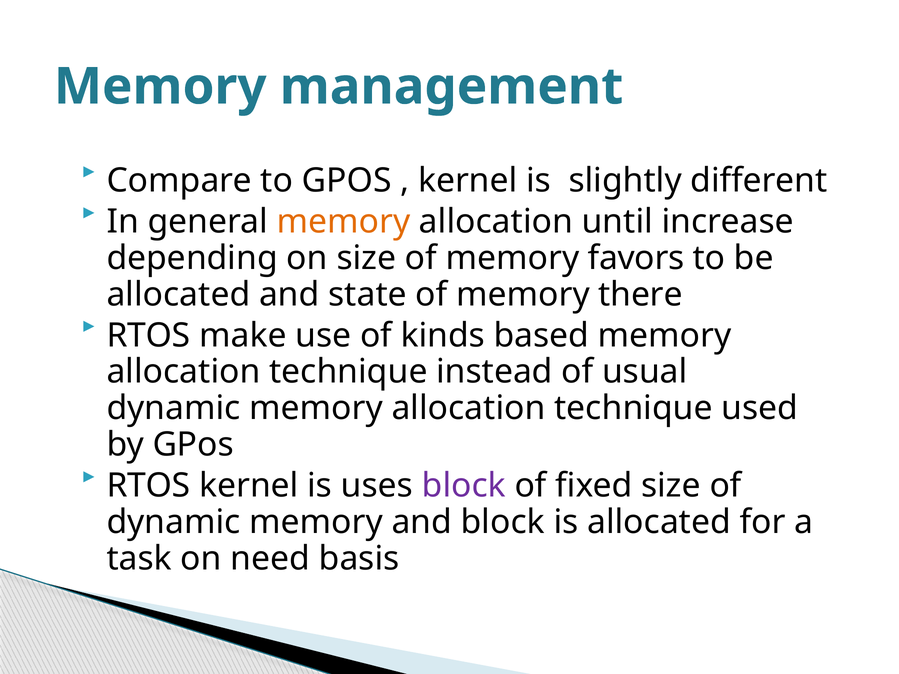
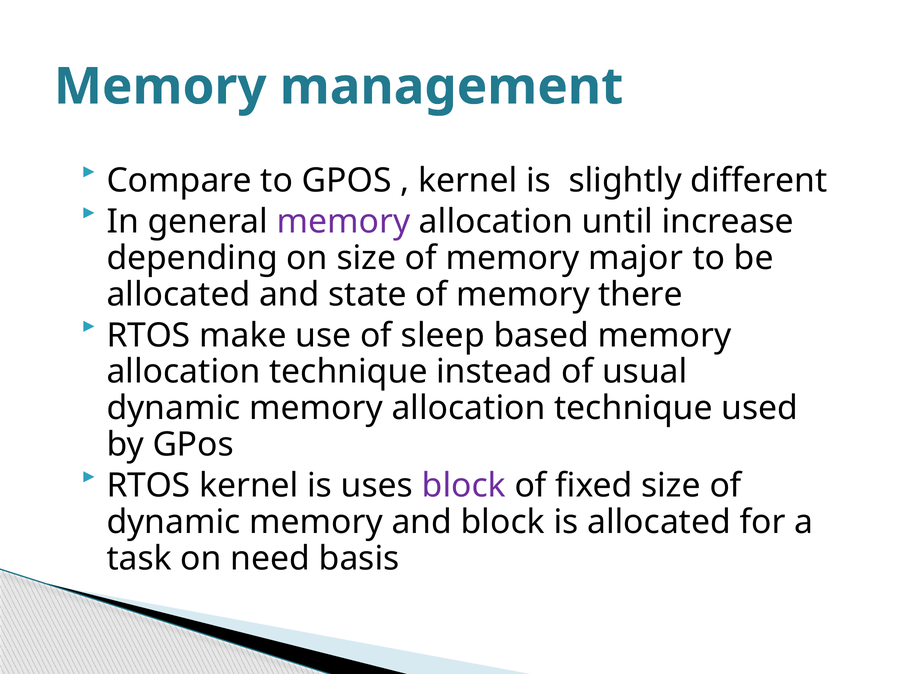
memory at (343, 222) colour: orange -> purple
favors: favors -> major
kinds: kinds -> sleep
